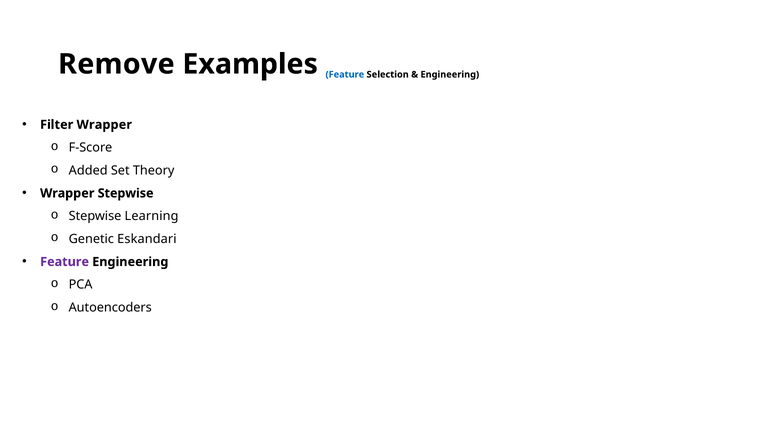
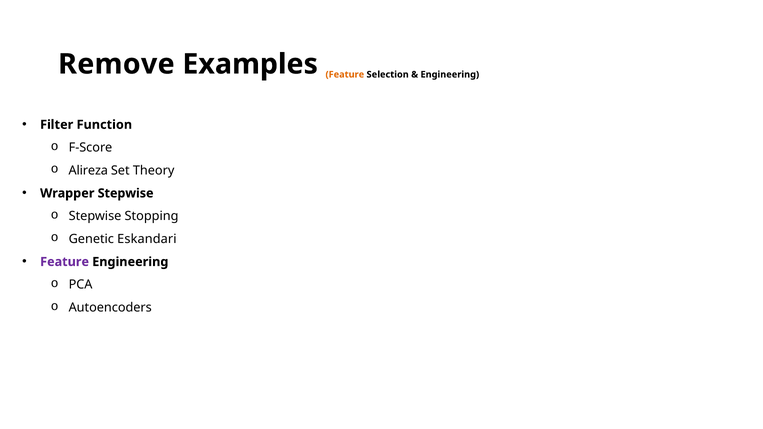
Feature at (345, 75) colour: blue -> orange
Filter Wrapper: Wrapper -> Function
Added: Added -> Alireza
Learning: Learning -> Stopping
